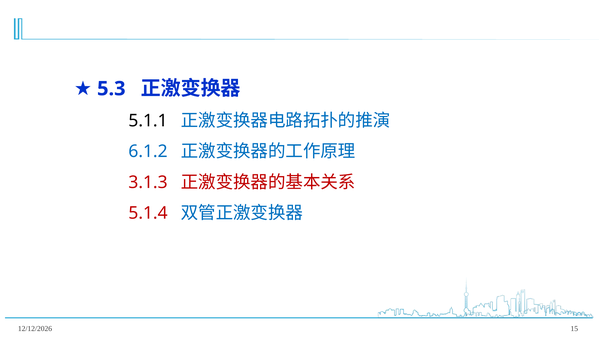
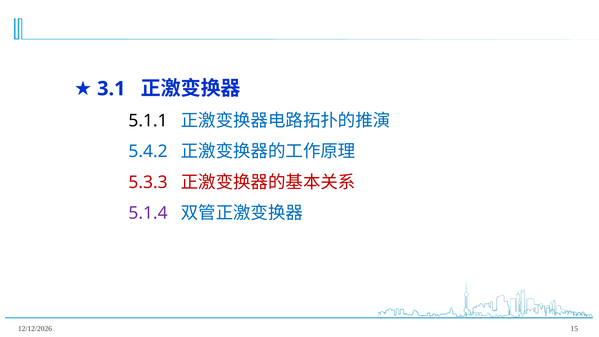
5.3: 5.3 -> 3.1
6.1.2: 6.1.2 -> 5.4.2
3.1.3: 3.1.3 -> 5.3.3
5.1.4 colour: red -> purple
